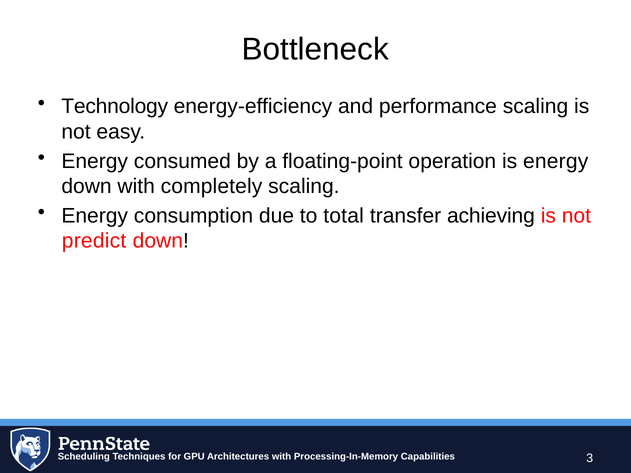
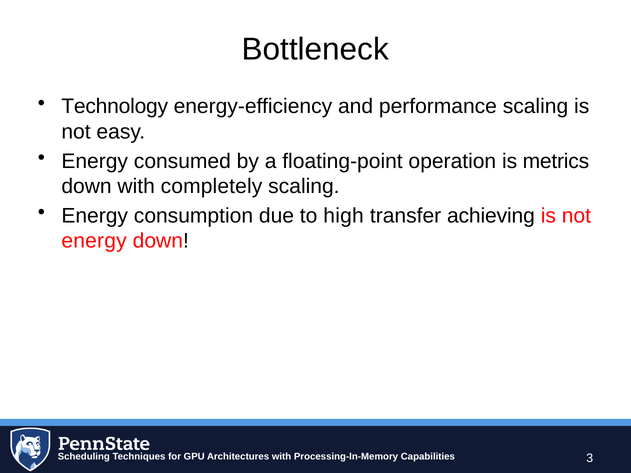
is energy: energy -> metrics
total: total -> high
predict at (94, 241): predict -> energy
